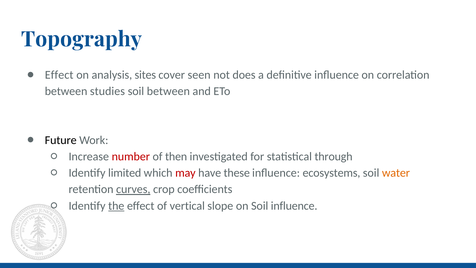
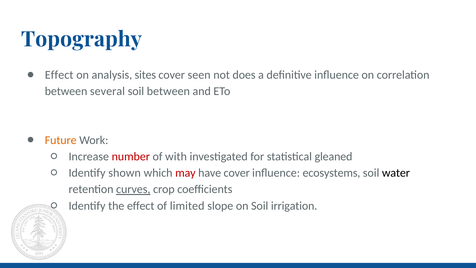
studies: studies -> several
Future colour: black -> orange
then: then -> with
through: through -> gleaned
limited: limited -> shown
have these: these -> cover
water colour: orange -> black
the underline: present -> none
vertical: vertical -> limited
Soil influence: influence -> irrigation
